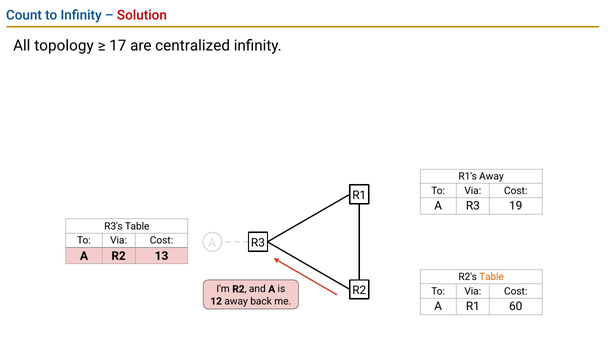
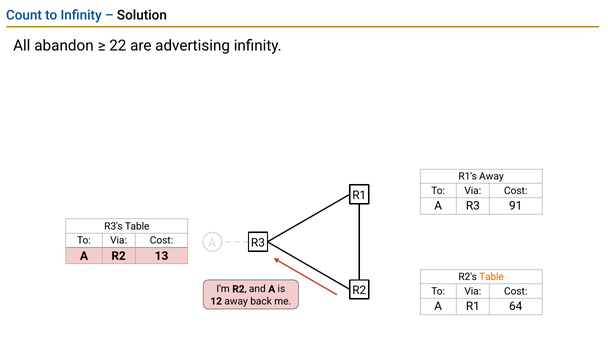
Solution colour: red -> black
topology: topology -> abandon
17: 17 -> 22
centralized: centralized -> advertising
19: 19 -> 91
60: 60 -> 64
